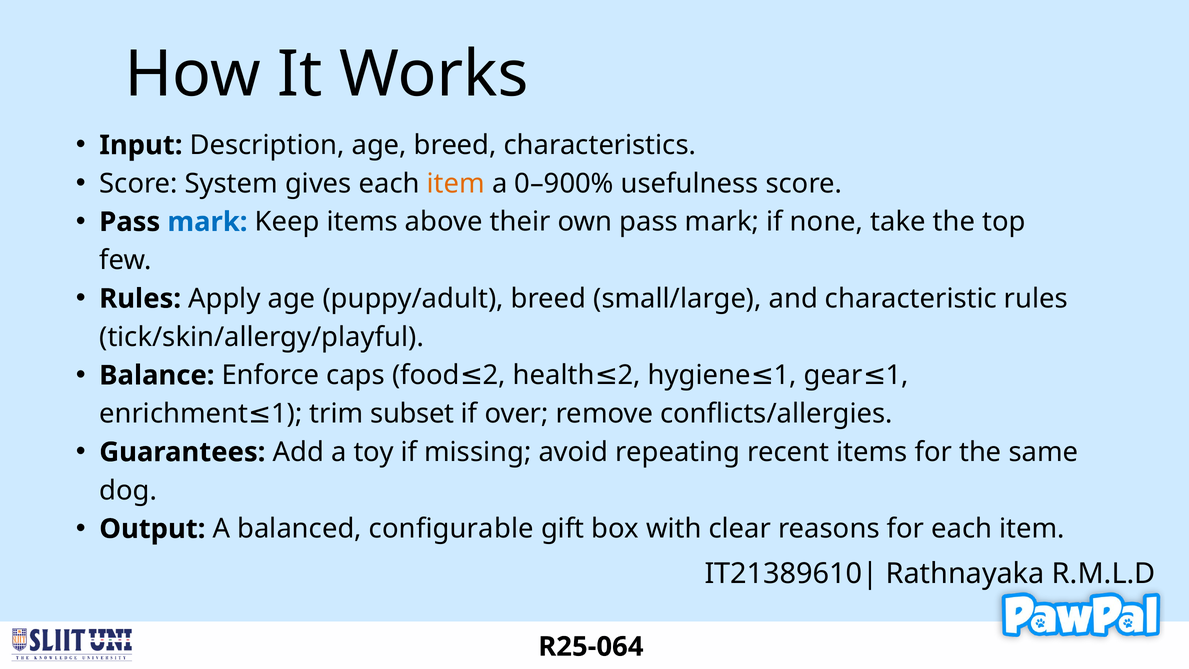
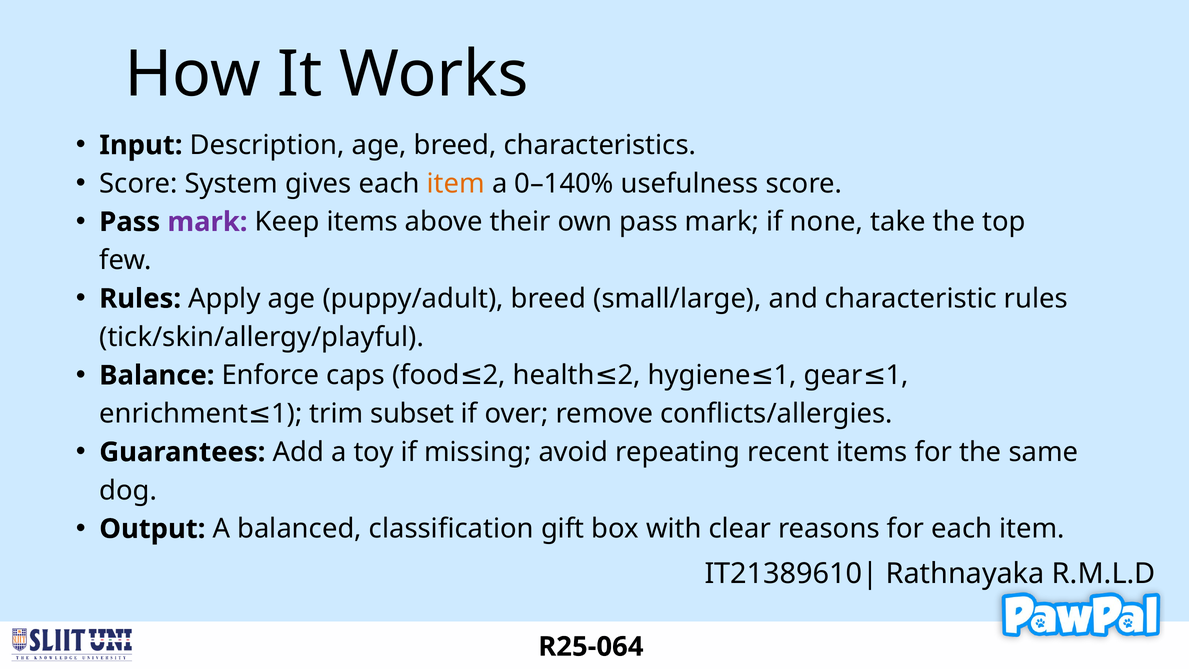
0–900%: 0–900% -> 0–140%
mark at (207, 222) colour: blue -> purple
configurable: configurable -> classification
